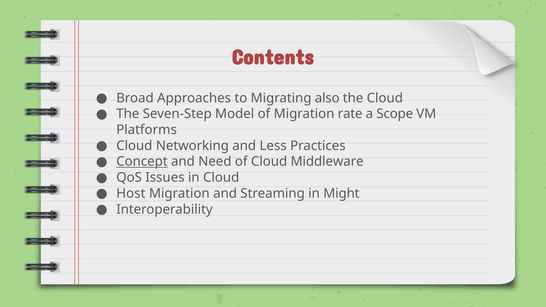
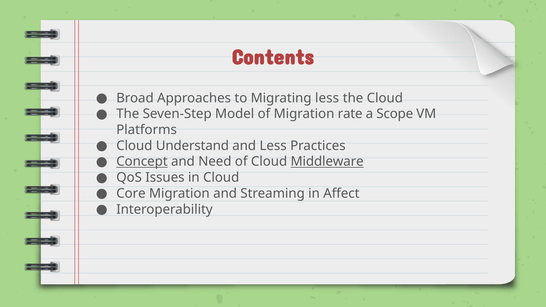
Migrating also: also -> less
Networking: Networking -> Understand
Middleware underline: none -> present
Host: Host -> Core
Might: Might -> Affect
